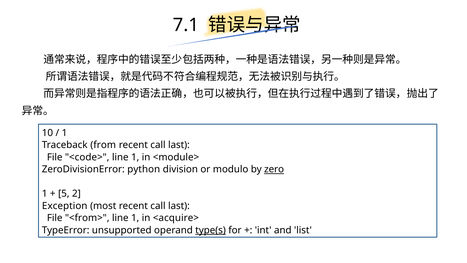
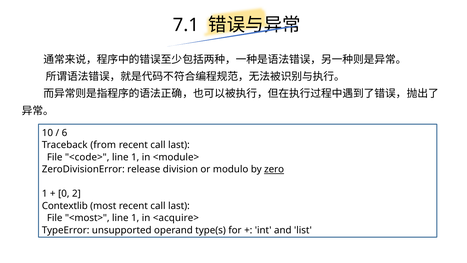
1 at (65, 133): 1 -> 6
python: python -> release
5: 5 -> 0
Exception: Exception -> Contextlib
<from>: <from> -> <most>
type(s underline: present -> none
